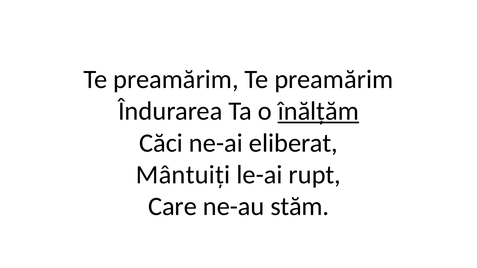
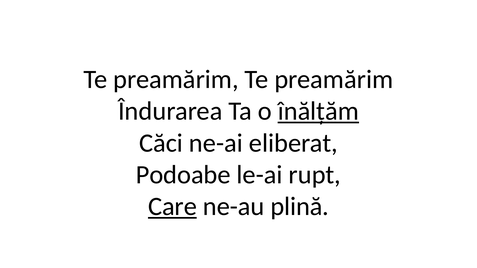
Mântuiți: Mântuiți -> Podoabe
Care underline: none -> present
stăm: stăm -> plină
